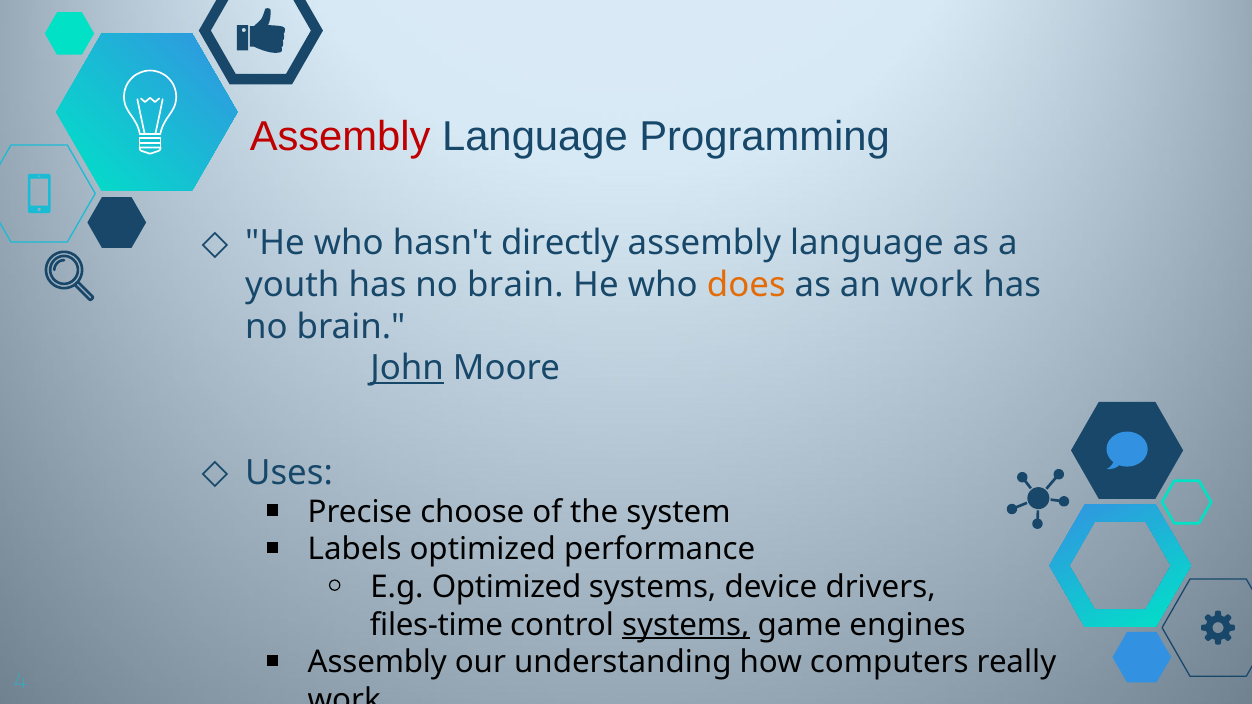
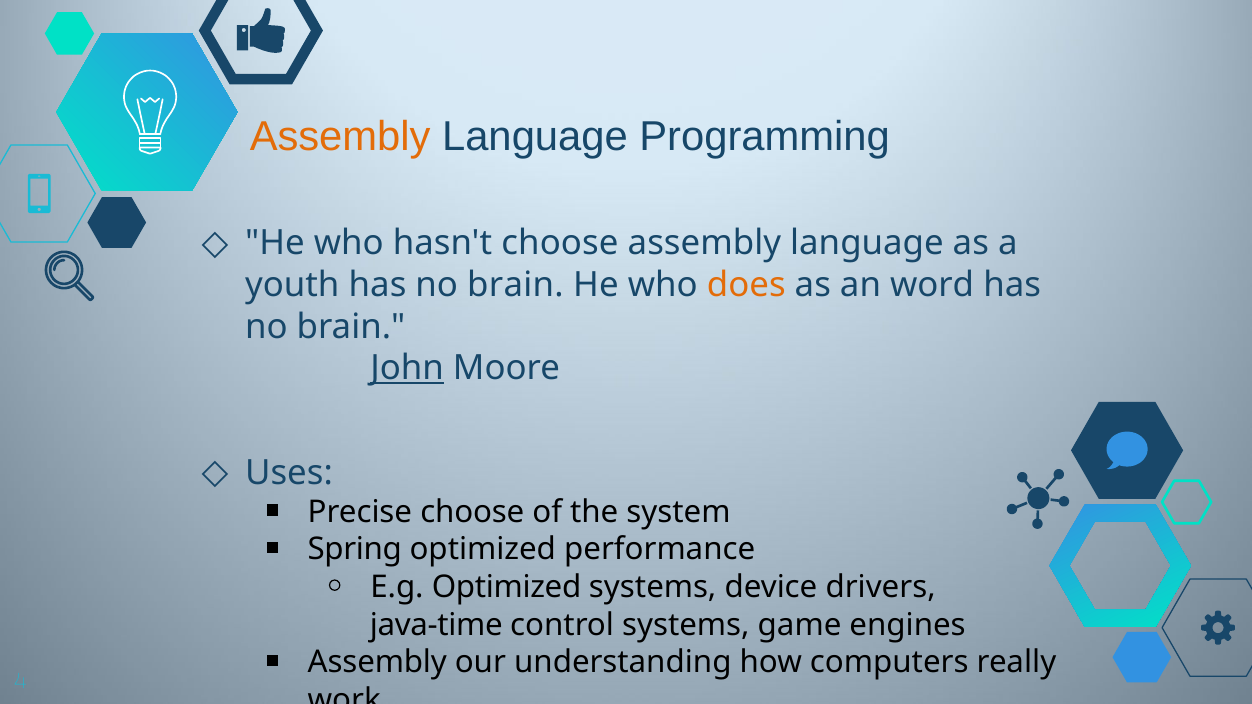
Assembly at (340, 136) colour: red -> orange
hasn't directly: directly -> choose
an work: work -> word
Labels: Labels -> Spring
files-time: files-time -> java-time
systems at (686, 625) underline: present -> none
